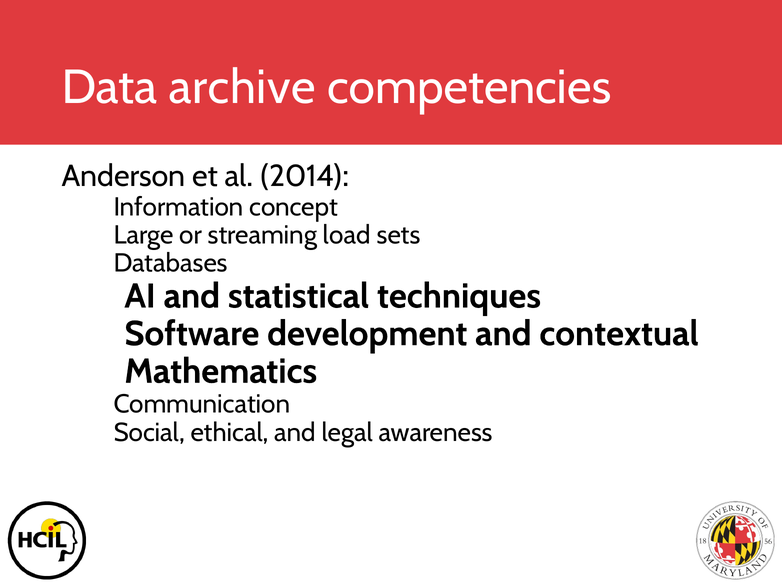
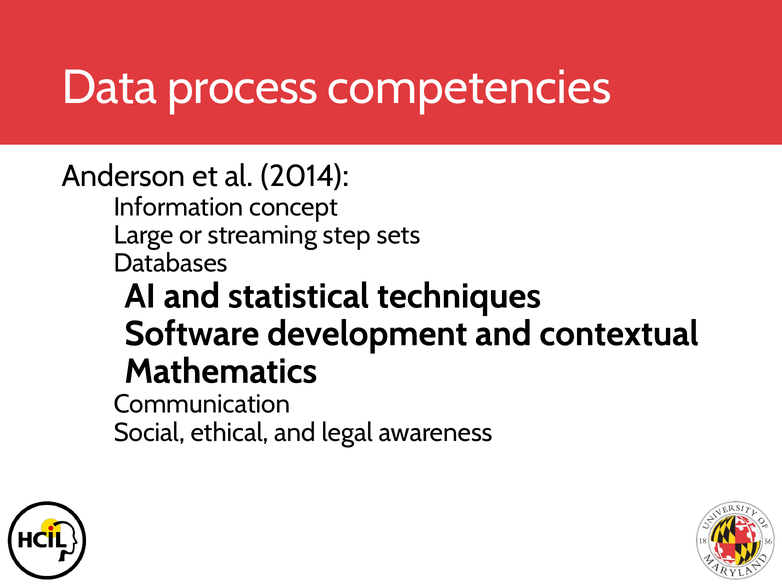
archive: archive -> process
load: load -> step
